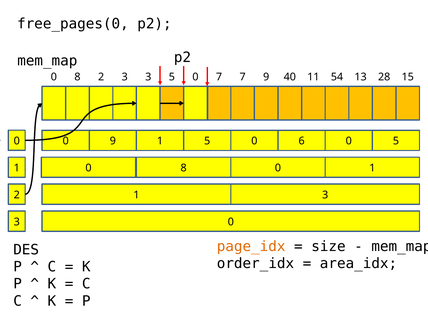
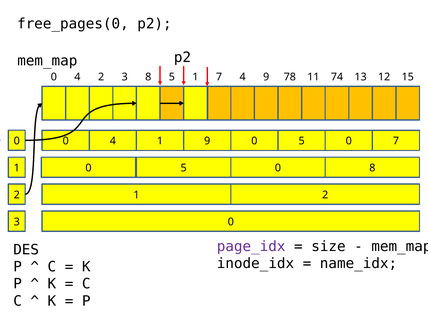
8 at (77, 77): 8 -> 4
3 3: 3 -> 8
0 at (195, 77): 0 -> 1
7 7: 7 -> 4
40: 40 -> 78
54: 54 -> 74
28: 28 -> 12
9 at (113, 141): 9 -> 4
1 5: 5 -> 9
6 at (302, 141): 6 -> 5
0 5: 5 -> 7
8 at (184, 168): 8 -> 5
1 at (372, 168): 1 -> 8
3 at (325, 195): 3 -> 2
page_idx colour: orange -> purple
order_idx: order_idx -> inode_idx
area_idx: area_idx -> name_idx
